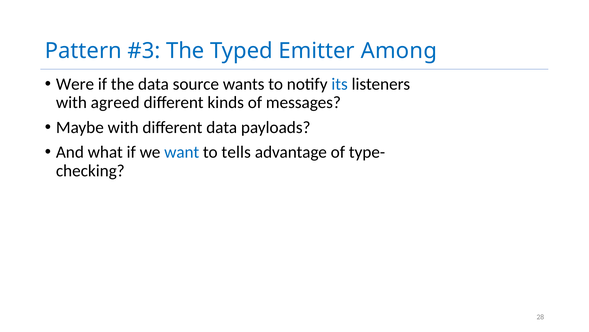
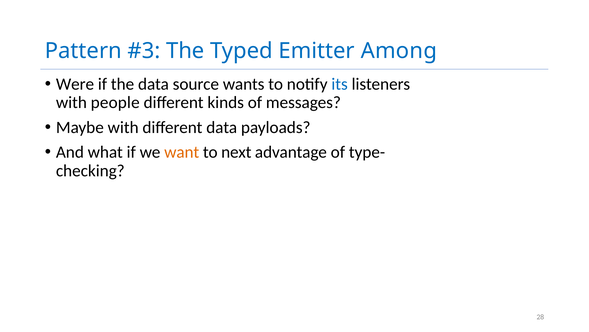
agreed: agreed -> people
want colour: blue -> orange
tells: tells -> next
